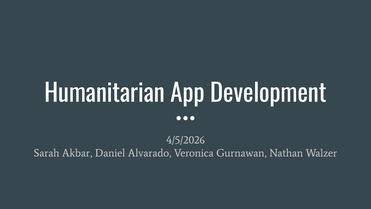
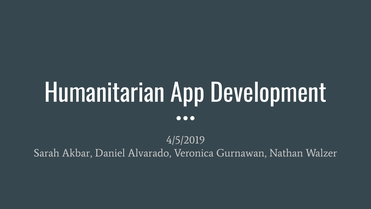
4/5/2026: 4/5/2026 -> 4/5/2019
